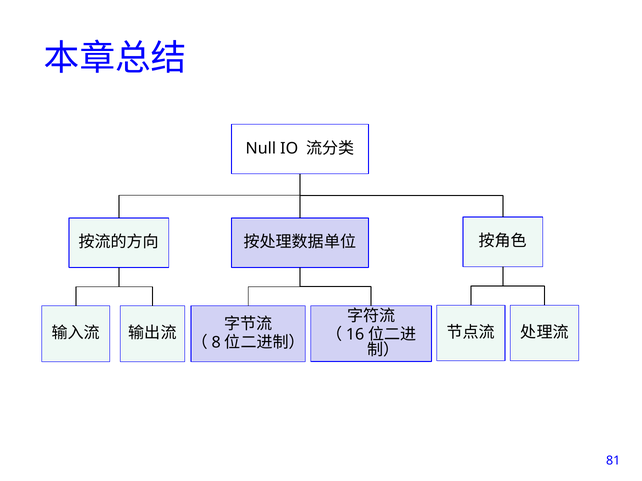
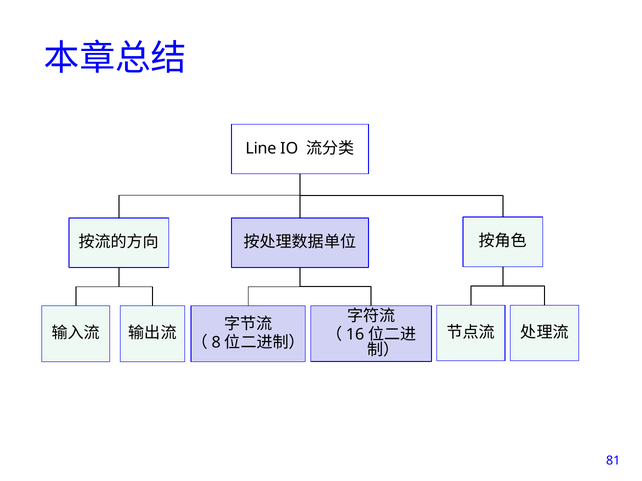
Null: Null -> Line
